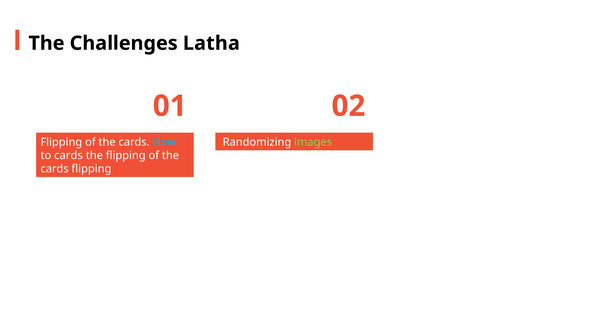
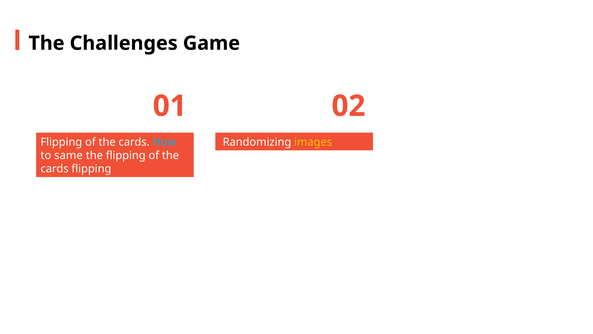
Latha: Latha -> Game
images colour: light green -> yellow
to cards: cards -> same
